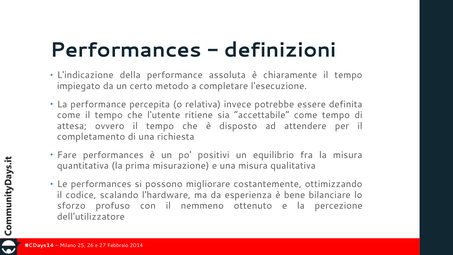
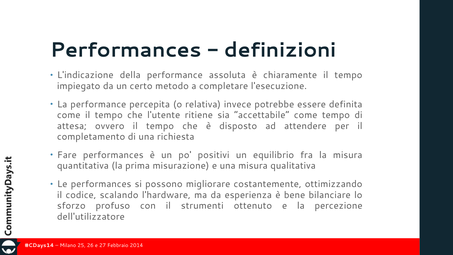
nemmeno: nemmeno -> strumenti
